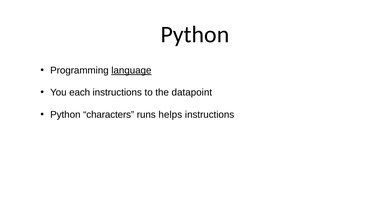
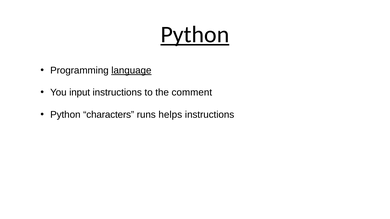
Python at (195, 35) underline: none -> present
each: each -> input
datapoint: datapoint -> comment
